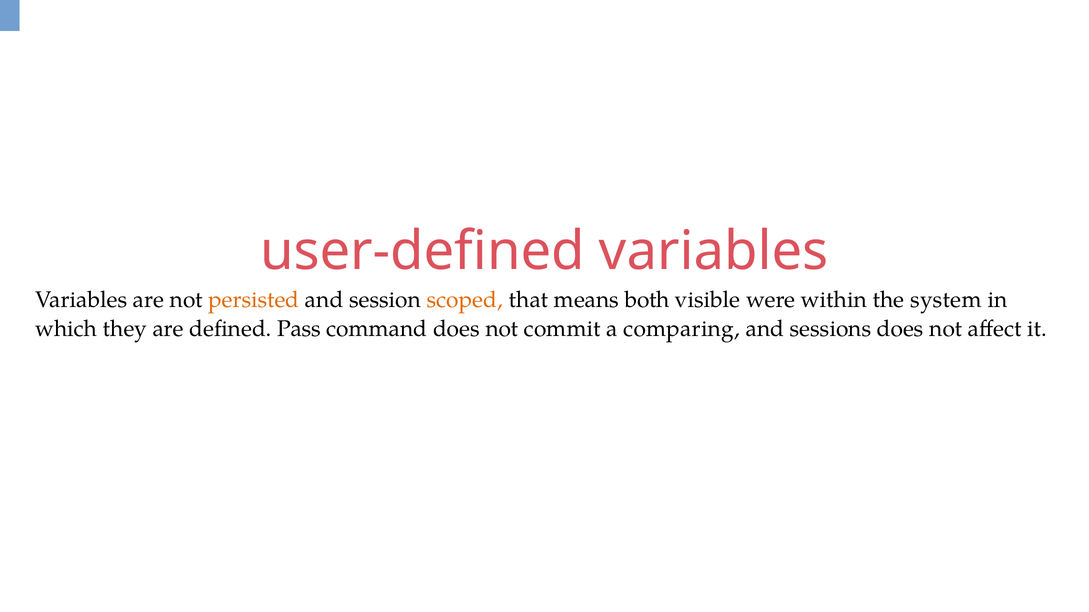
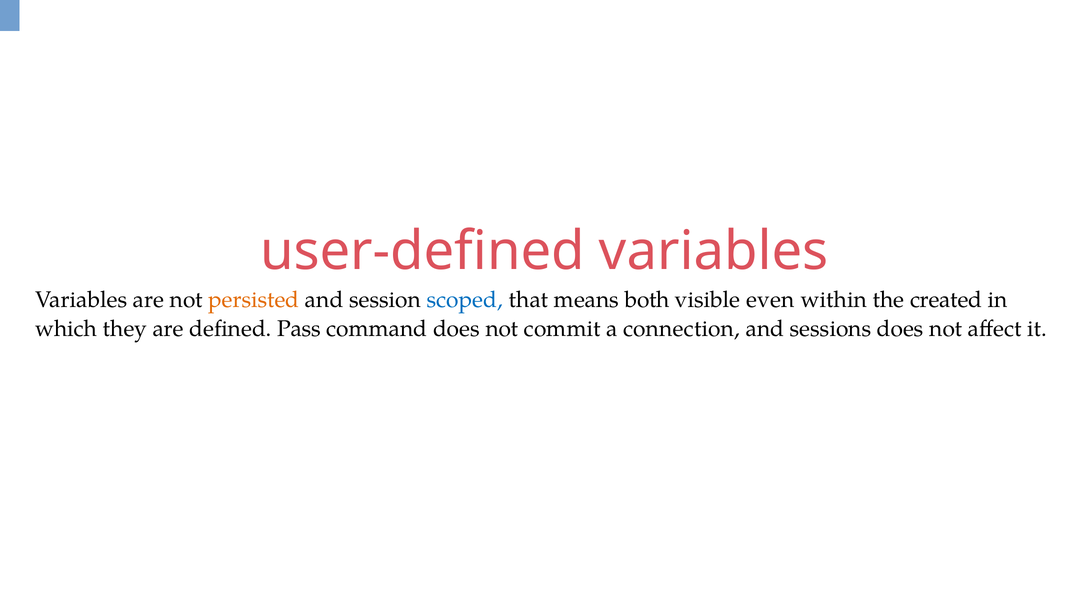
scoped colour: orange -> blue
were: were -> even
system: system -> created
comparing: comparing -> connection
